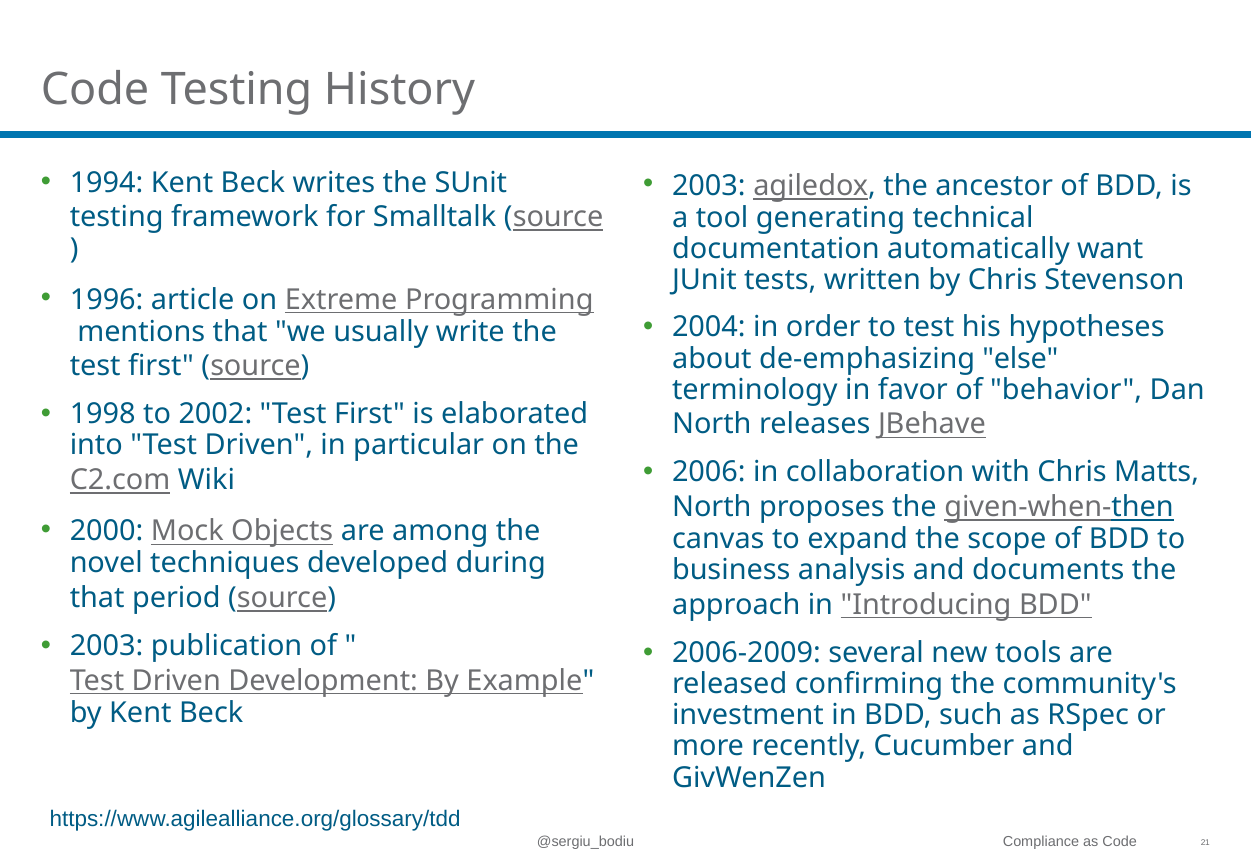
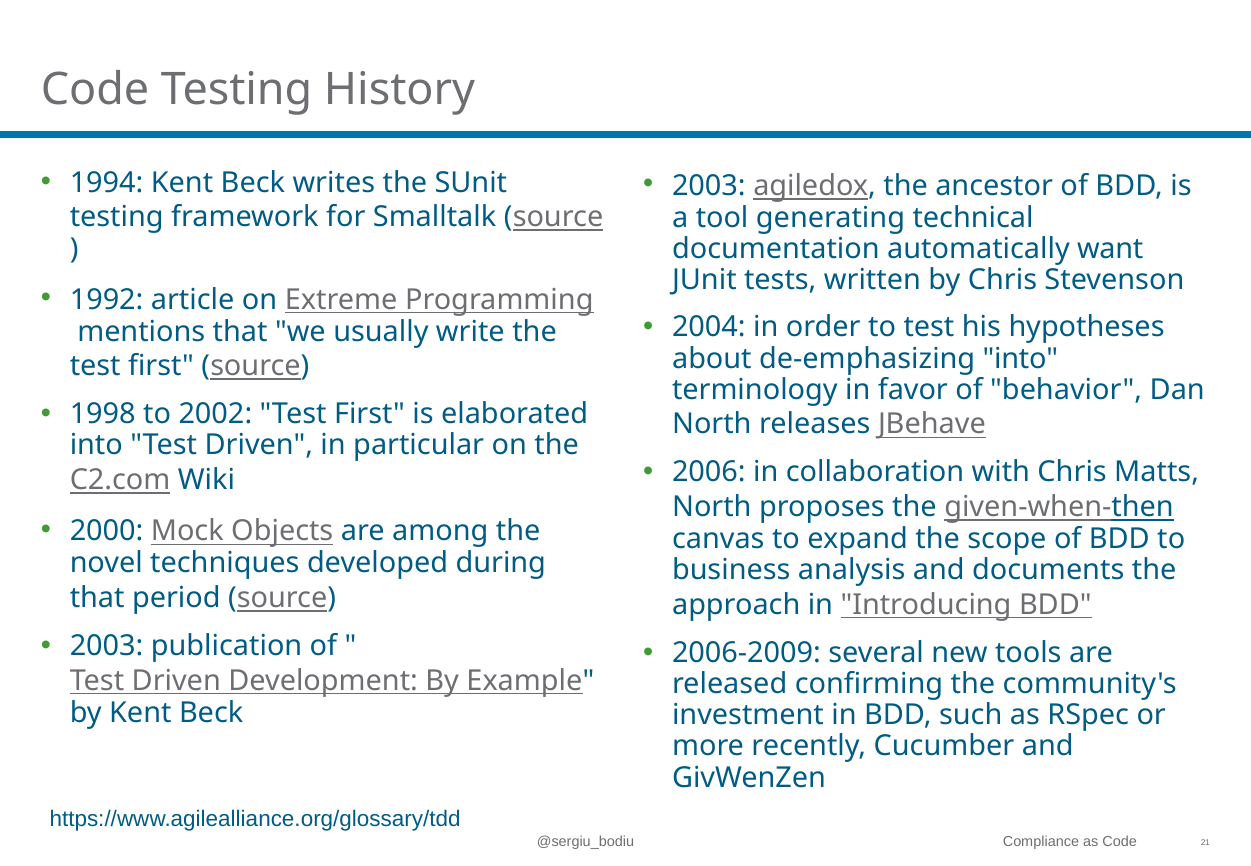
1996: 1996 -> 1992
de-emphasizing else: else -> into
